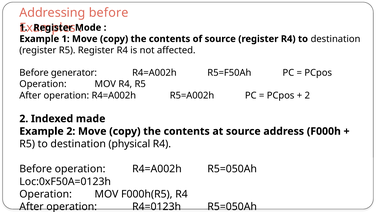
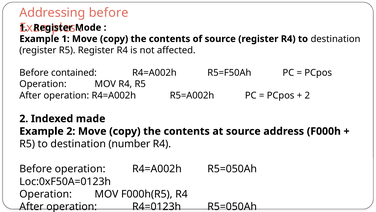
generator: generator -> contained
physical: physical -> number
